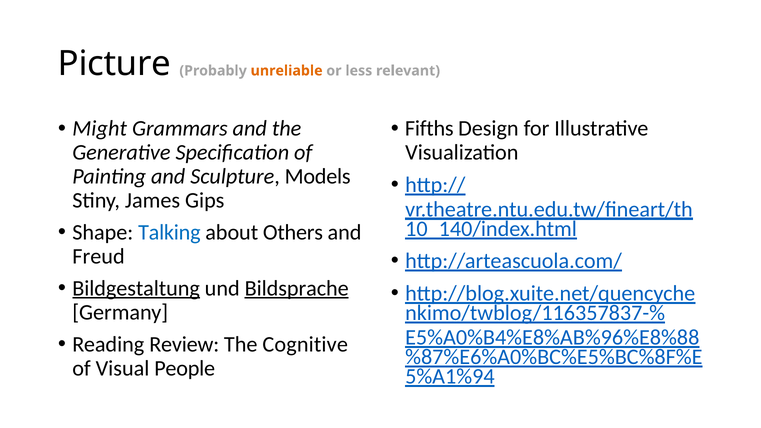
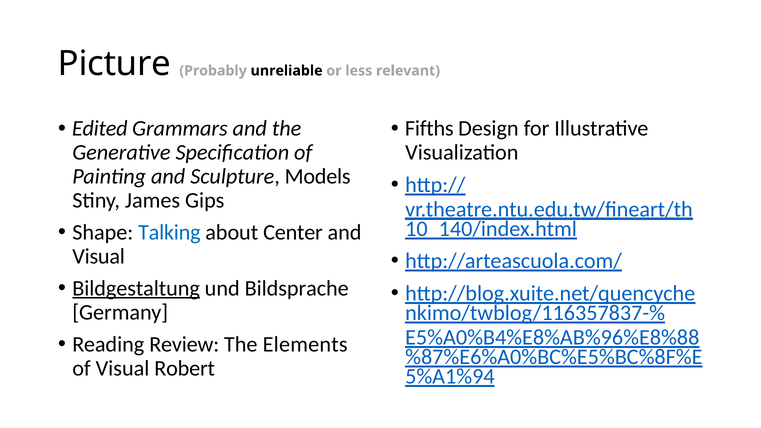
unreliable colour: orange -> black
Might: Might -> Edited
Others: Others -> Center
Freud at (98, 256): Freud -> Visual
Bildsprache underline: present -> none
Cognitive: Cognitive -> Elements
People: People -> Robert
